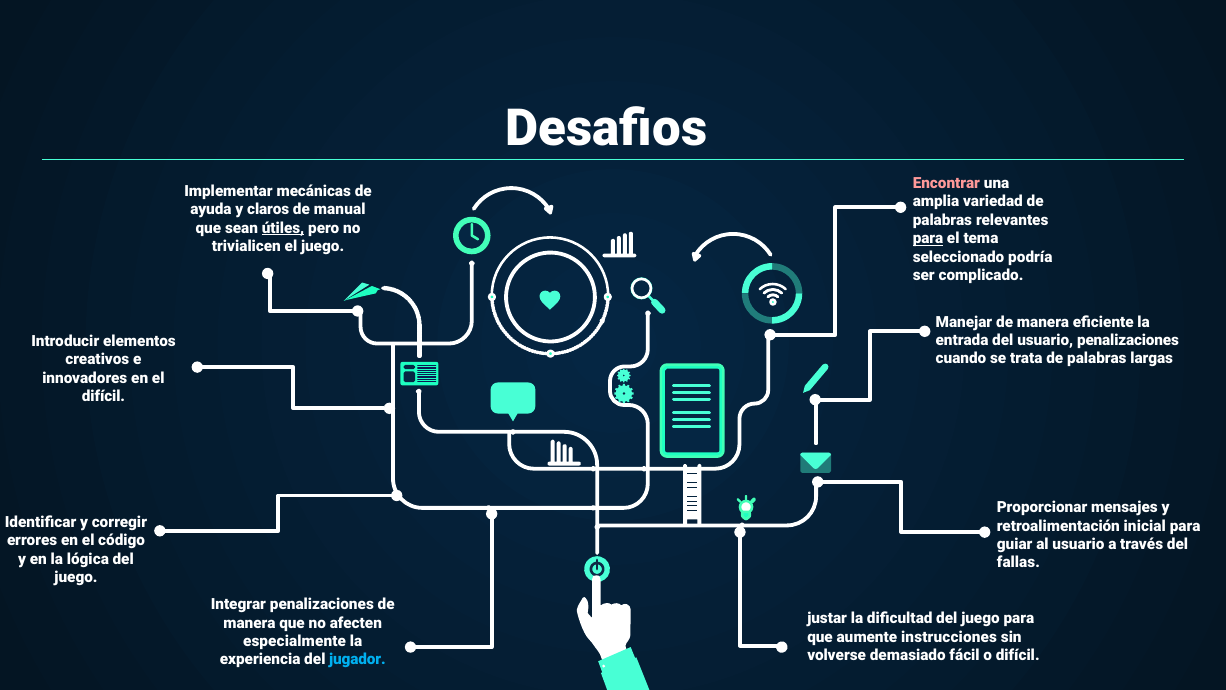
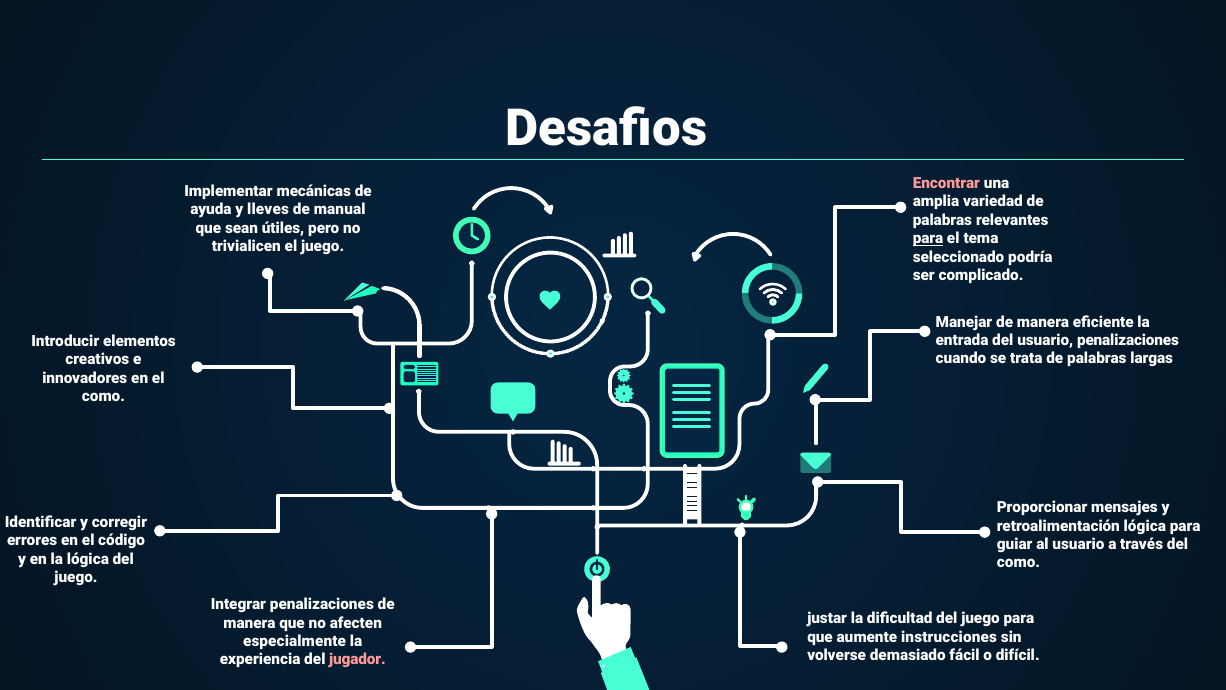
claros: claros -> lleves
útiles underline: present -> none
difícil at (104, 396): difícil -> como
retroalimentación inicial: inicial -> lógica
fallas at (1018, 563): fallas -> como
jugador colour: light blue -> pink
